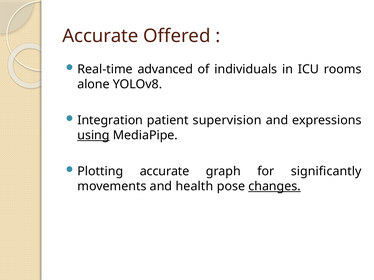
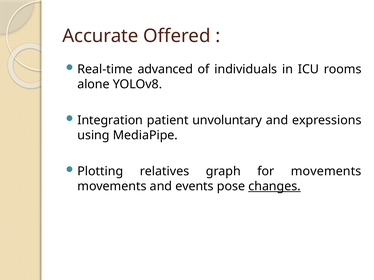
supervision: supervision -> unvoluntary
using underline: present -> none
Plotting accurate: accurate -> relatives
for significantly: significantly -> movements
health: health -> events
